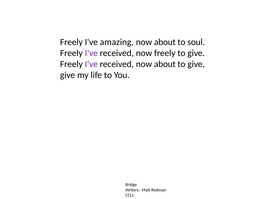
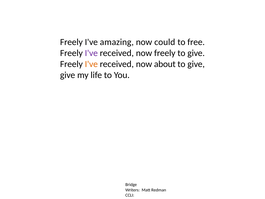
about at (165, 42): about -> could
soul: soul -> free
I've at (91, 64) colour: purple -> orange
